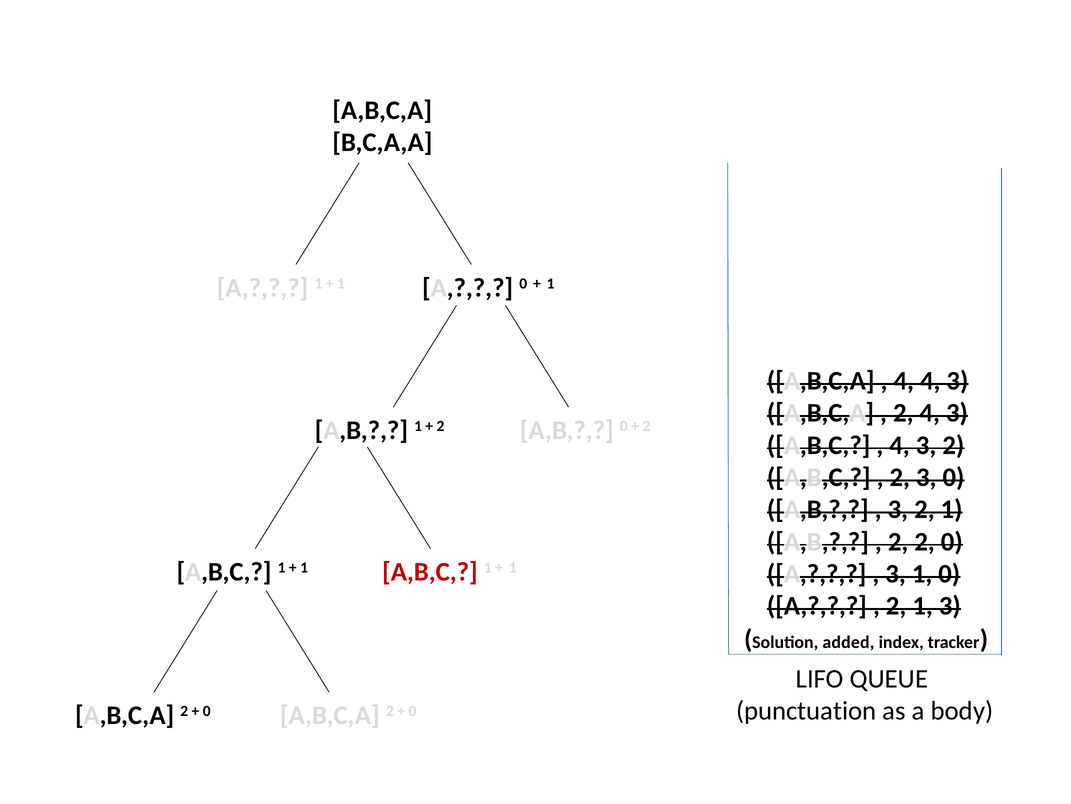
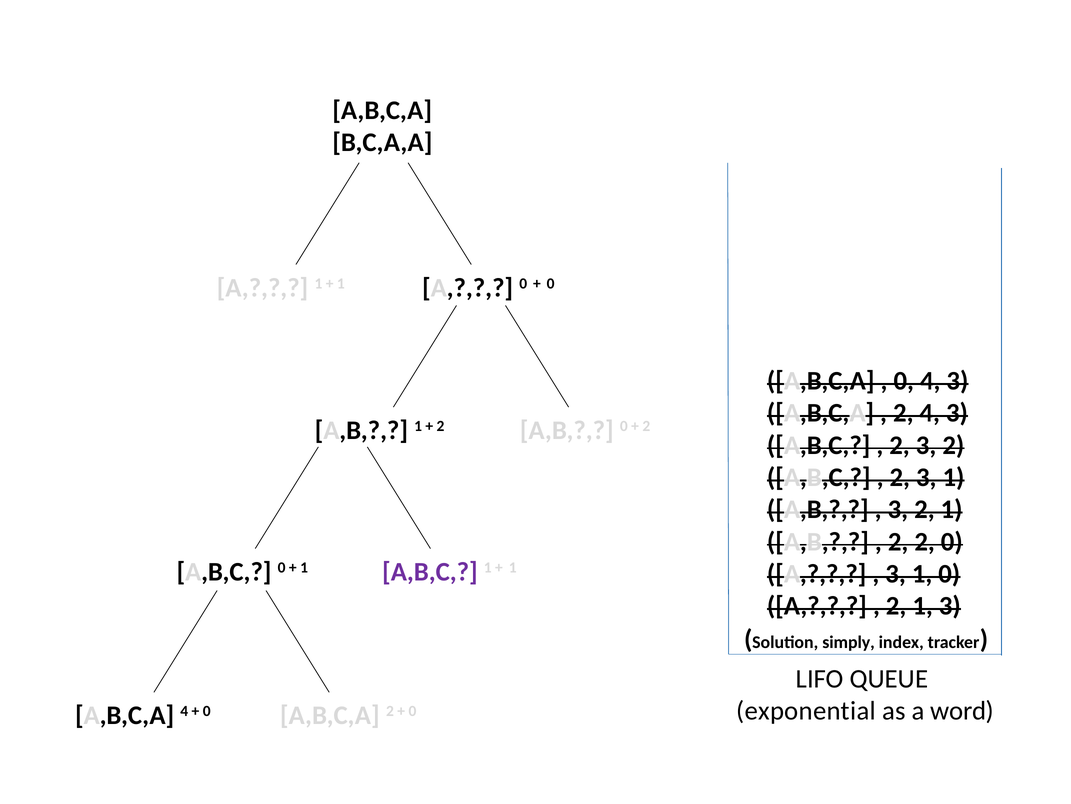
1 at (551, 283): 1 -> 0
4 at (904, 381): 4 -> 0
4 at (900, 445): 4 -> 2
2 3 0: 0 -> 1
1 at (282, 567): 1 -> 0
A,B,C at (430, 571) colour: red -> purple
added: added -> simply
punctuation: punctuation -> exponential
body: body -> word
2 at (184, 711): 2 -> 4
